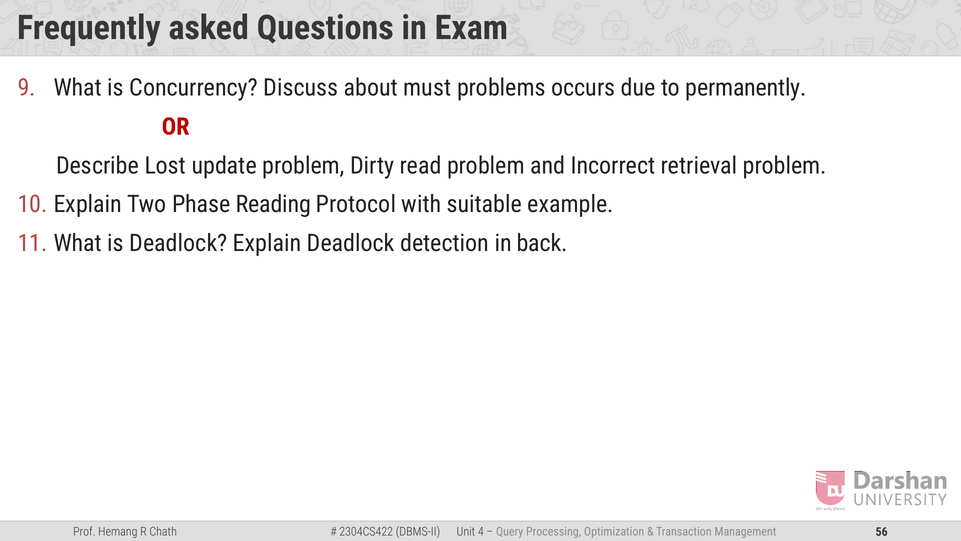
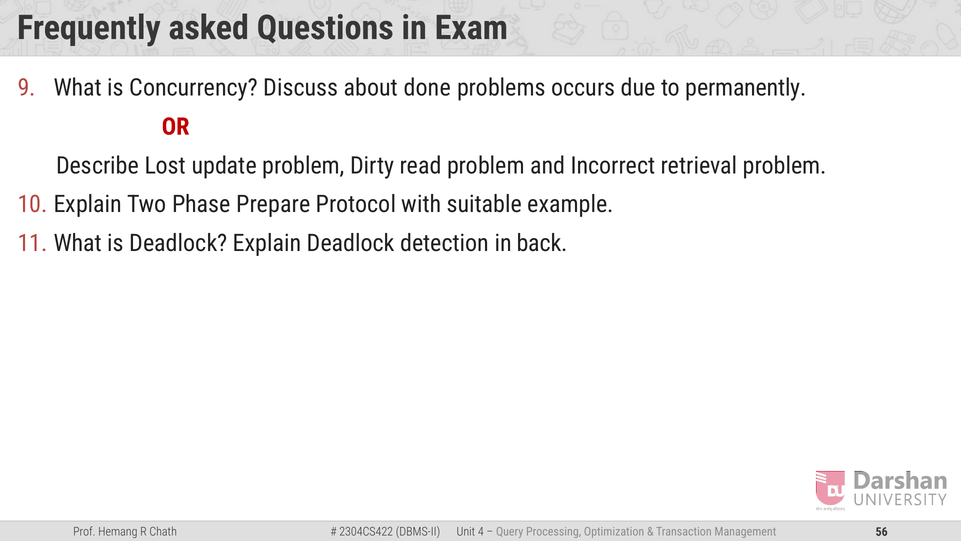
must: must -> done
Reading: Reading -> Prepare
